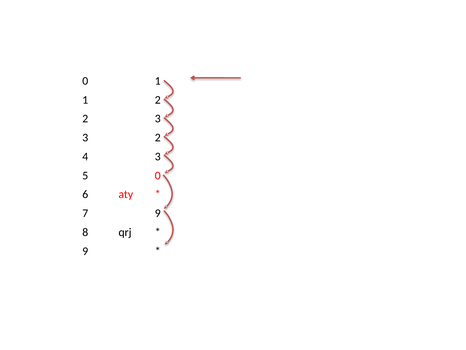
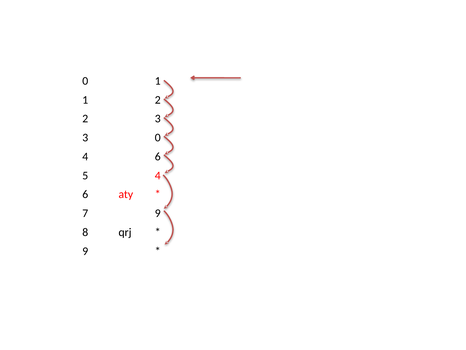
3 2: 2 -> 0
3 at (158, 156): 3 -> 6
5 0: 0 -> 4
